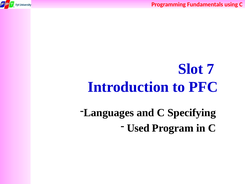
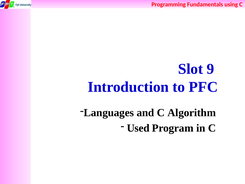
7: 7 -> 9
Specifying: Specifying -> Algorithm
